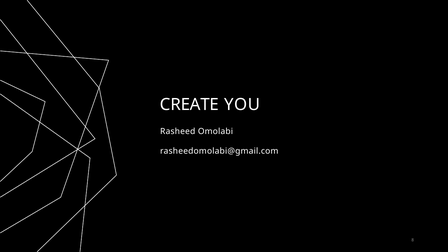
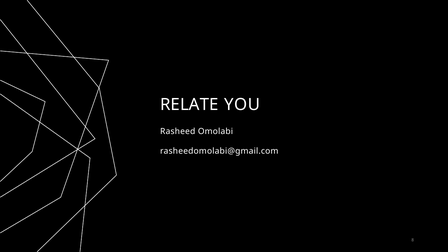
CREATE: CREATE -> RELATE
